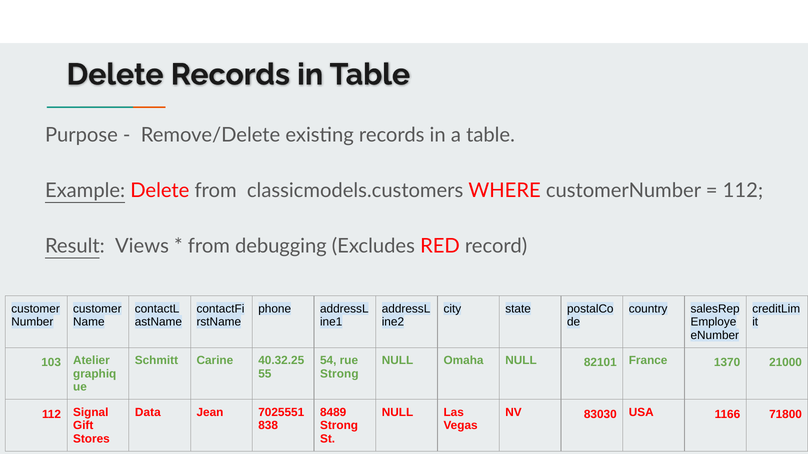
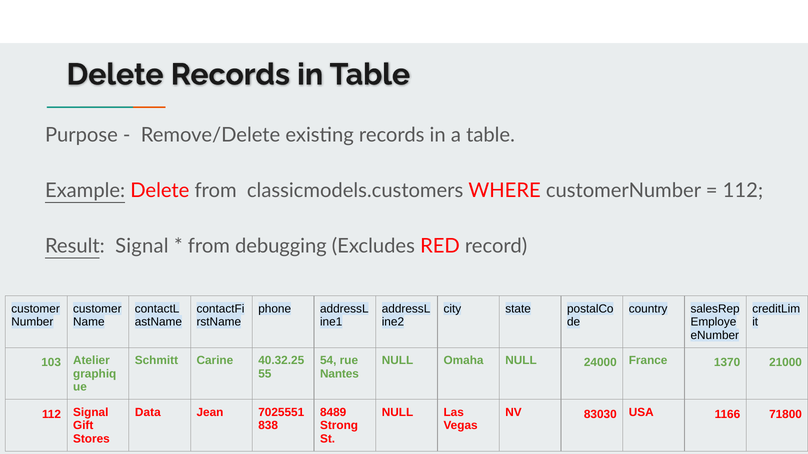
Result Views: Views -> Signal
82101: 82101 -> 24000
Strong at (339, 374): Strong -> Nantes
